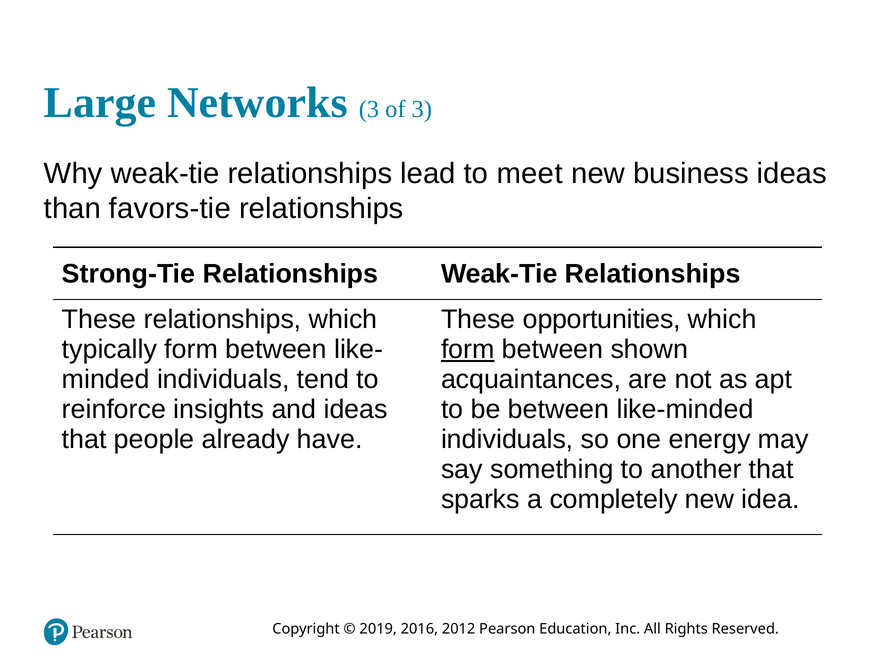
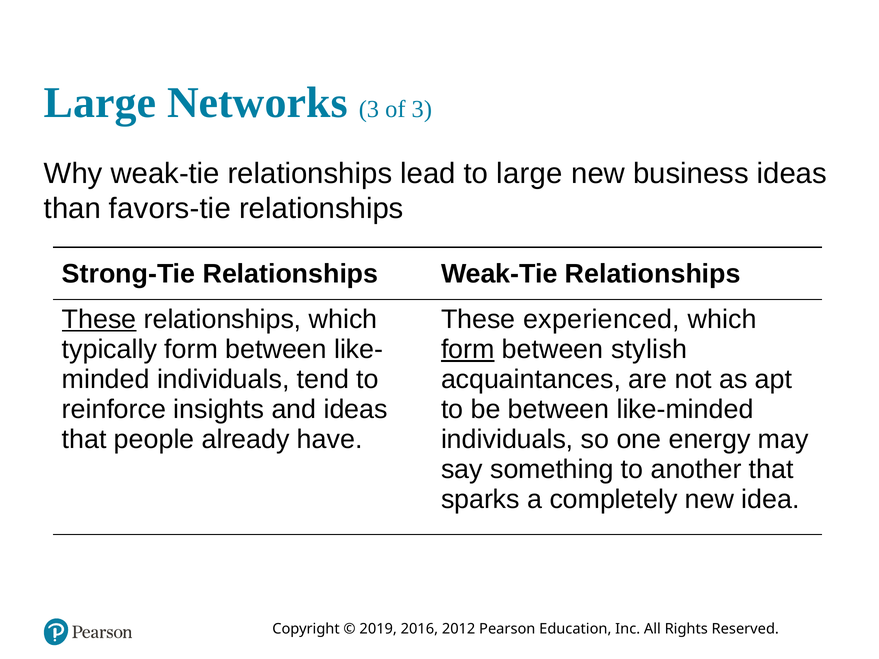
to meet: meet -> large
These at (99, 320) underline: none -> present
opportunities: opportunities -> experienced
shown: shown -> stylish
